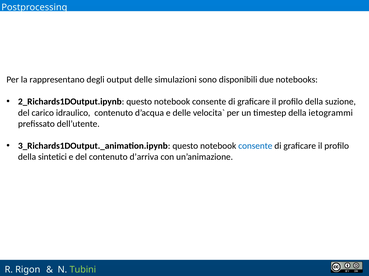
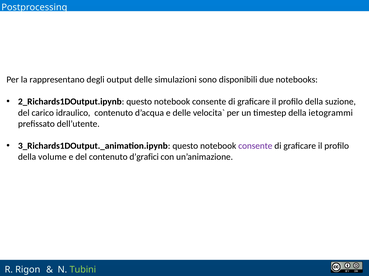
consente at (255, 146) colour: blue -> purple
sintetici: sintetici -> volume
d’arriva: d’arriva -> d’grafici
